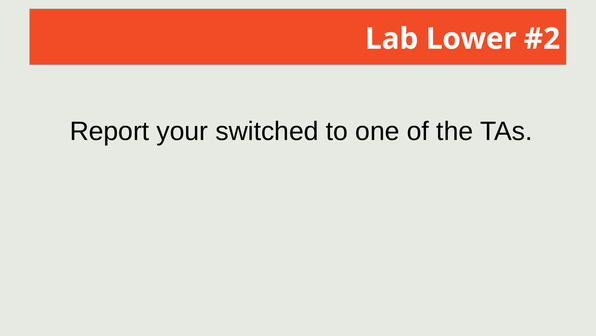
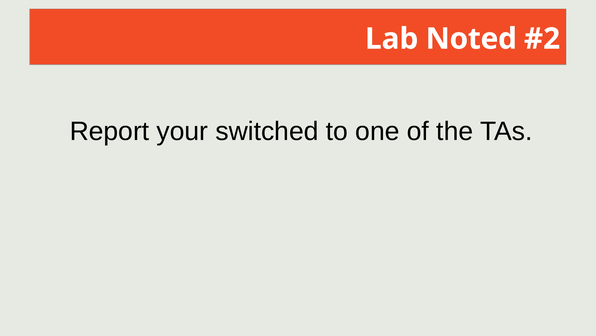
Lower: Lower -> Noted
